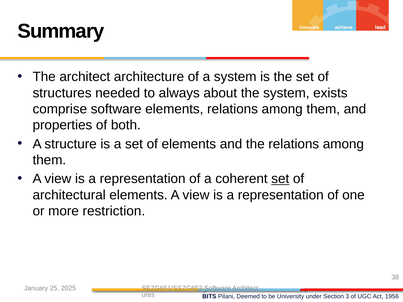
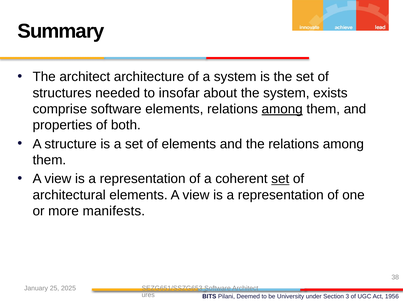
always: always -> insofar
among at (282, 109) underline: none -> present
restriction: restriction -> manifests
